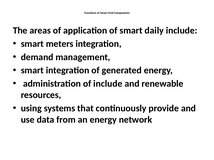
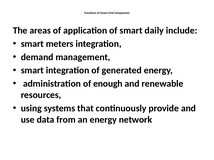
of include: include -> enough
